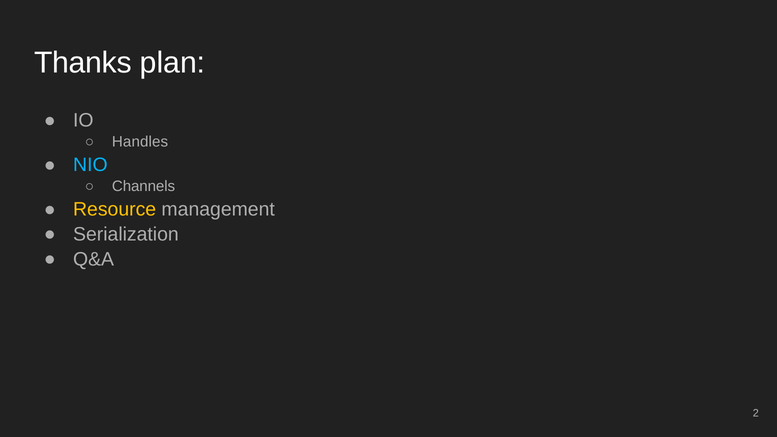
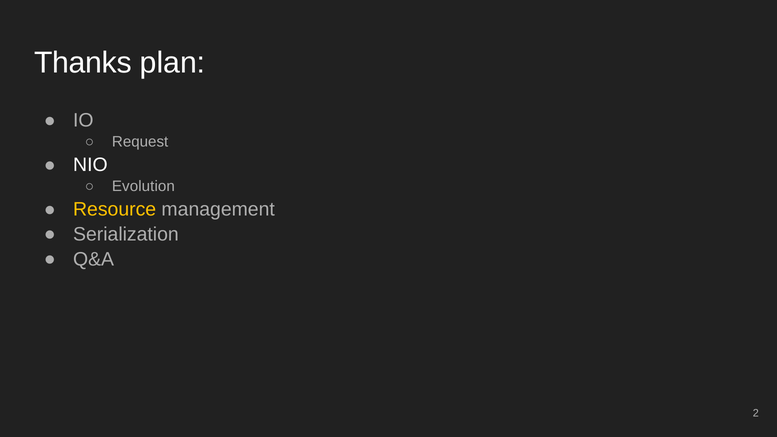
Handles: Handles -> Request
NIO colour: light blue -> white
Channels: Channels -> Evolution
